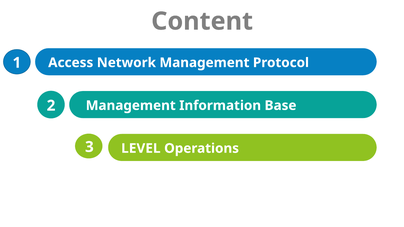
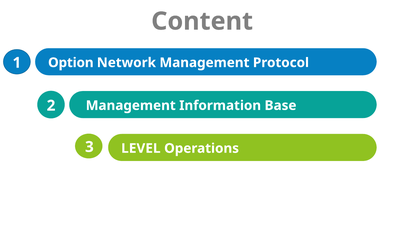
Access: Access -> Option
